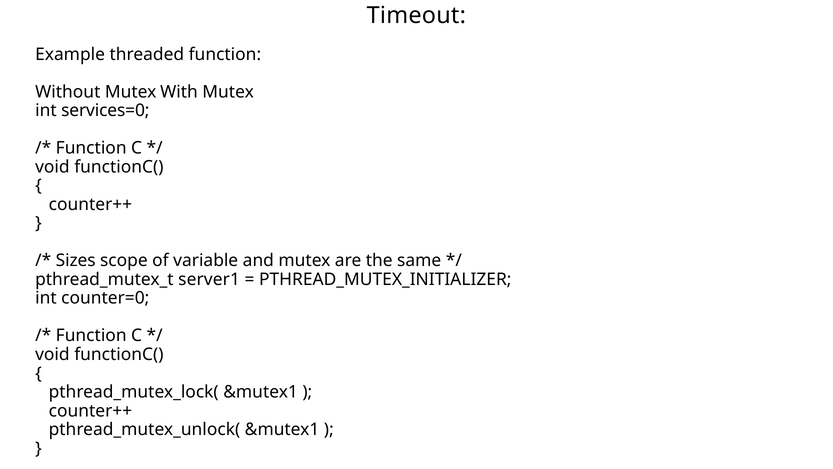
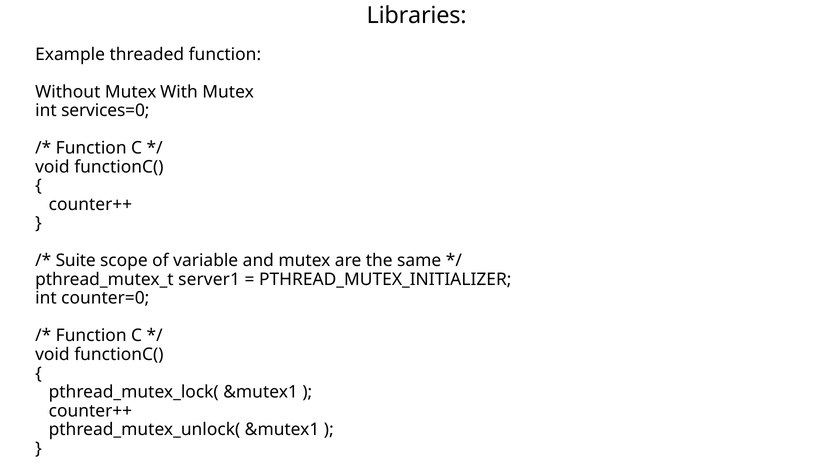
Timeout: Timeout -> Libraries
Sizes: Sizes -> Suite
